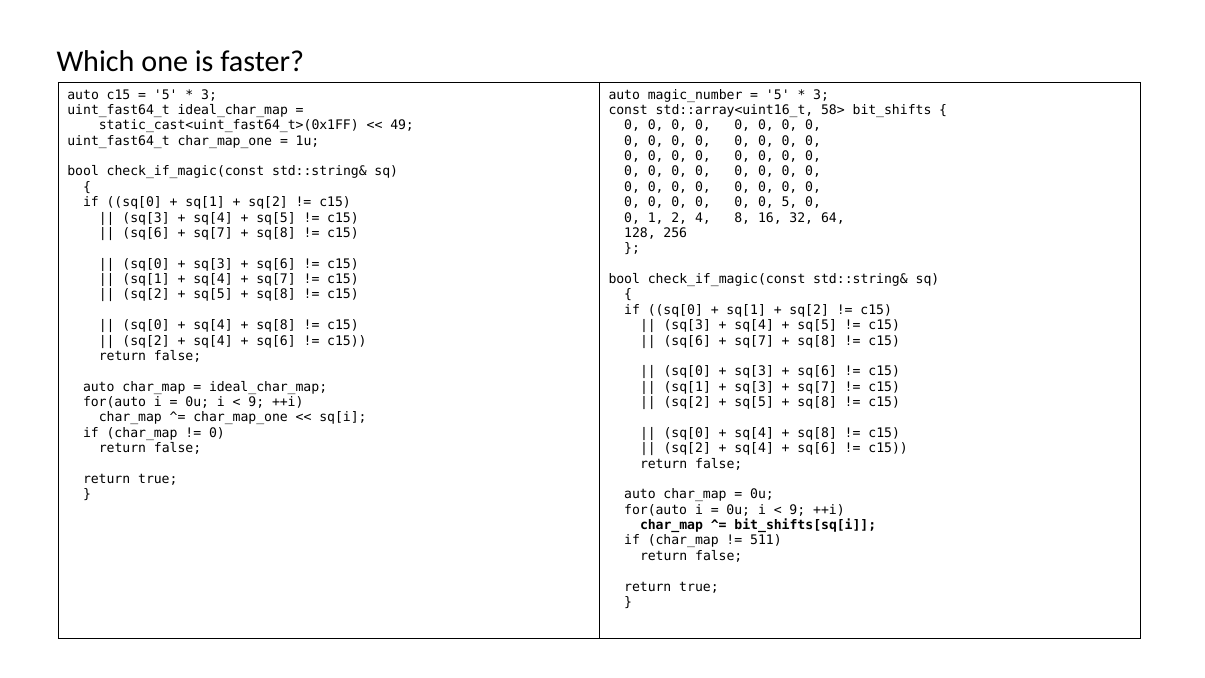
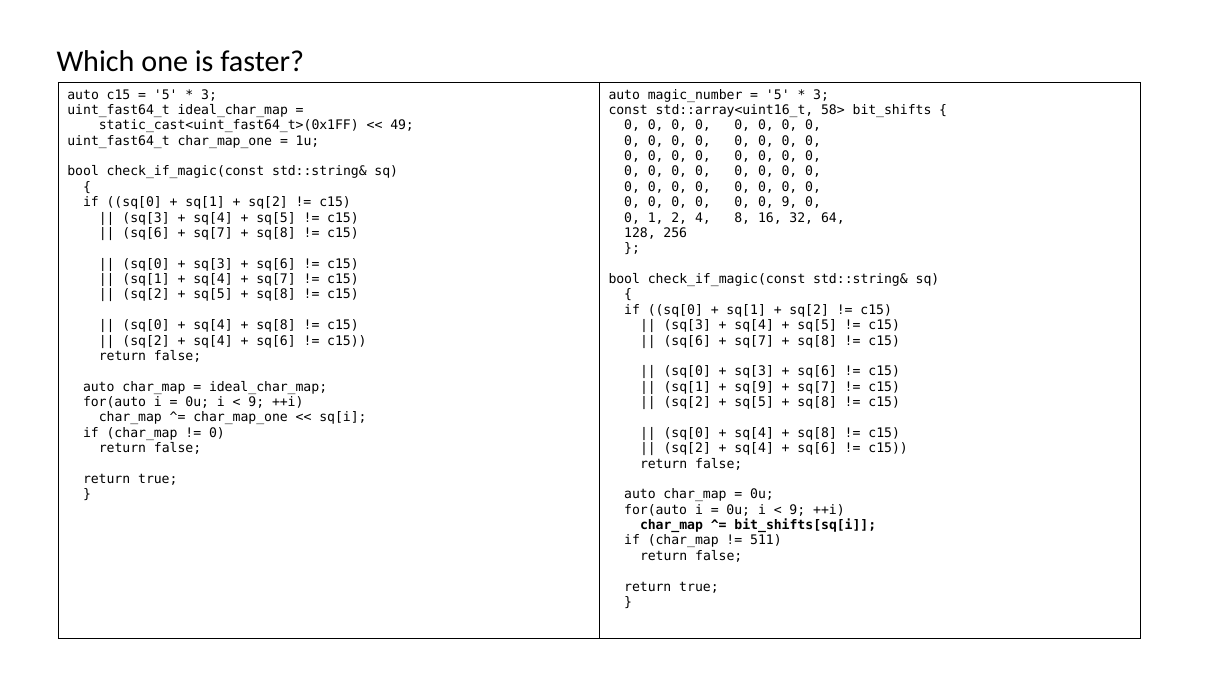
0 5: 5 -> 9
sq[3 at (754, 387): sq[3 -> sq[9
